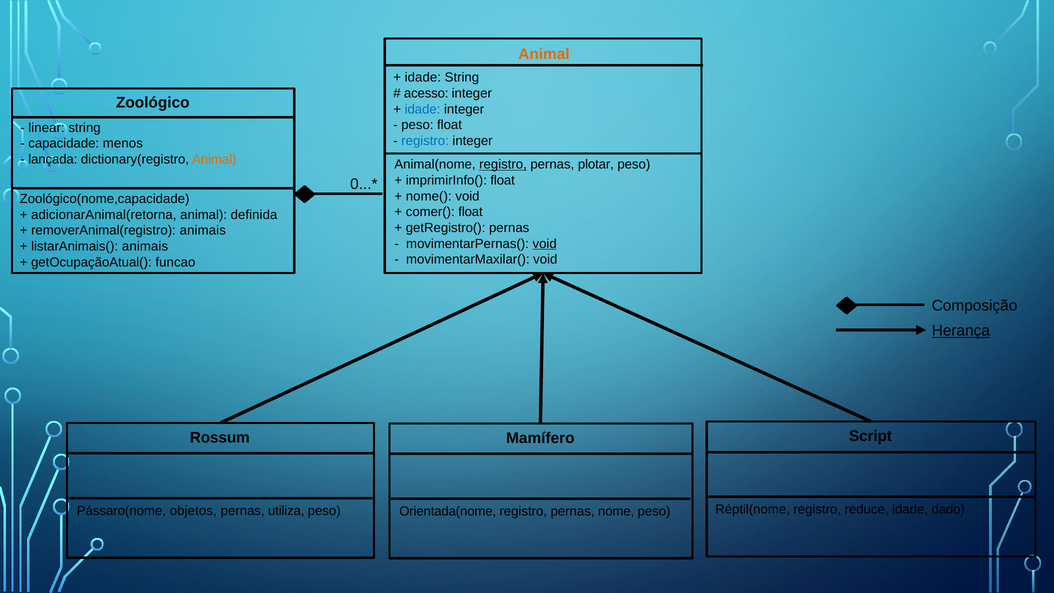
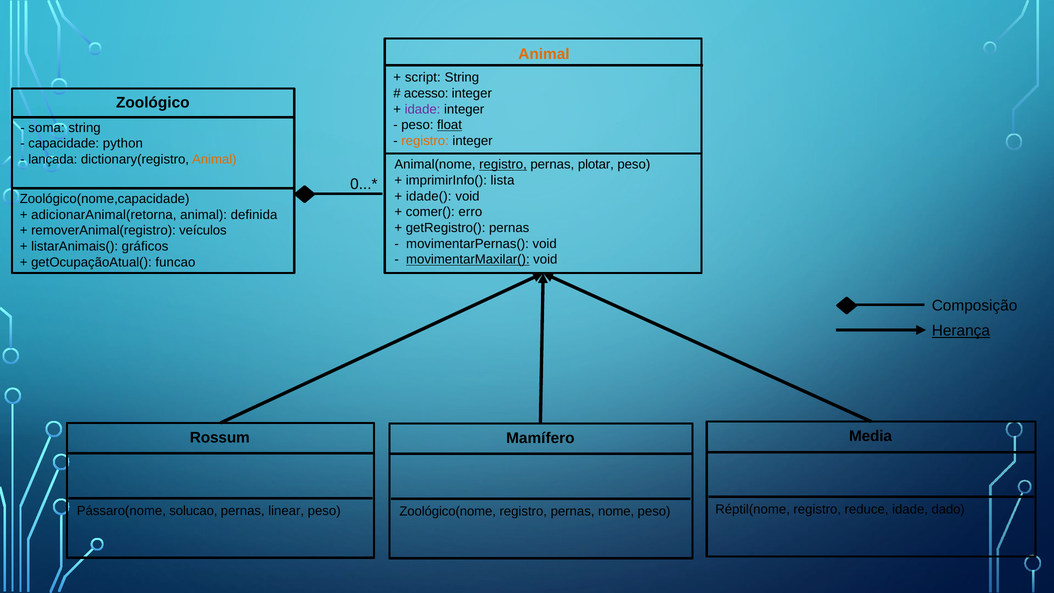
idade at (423, 78): idade -> script
idade at (423, 109) colour: blue -> purple
float at (450, 125) underline: none -> present
linear: linear -> soma
registro at (425, 141) colour: blue -> orange
menos: menos -> python
imprimirInfo( float: float -> lista
nome(: nome( -> idade(
comer( float: float -> erro
removerAnimal(registro animais: animais -> veículos
void at (545, 244) underline: present -> none
listarAnimais( animais: animais -> gráficos
movimentarMaxilar( underline: none -> present
Script: Script -> Media
objetos: objetos -> solucao
utiliza: utiliza -> linear
Orientada(nome: Orientada(nome -> Zoológico(nome
